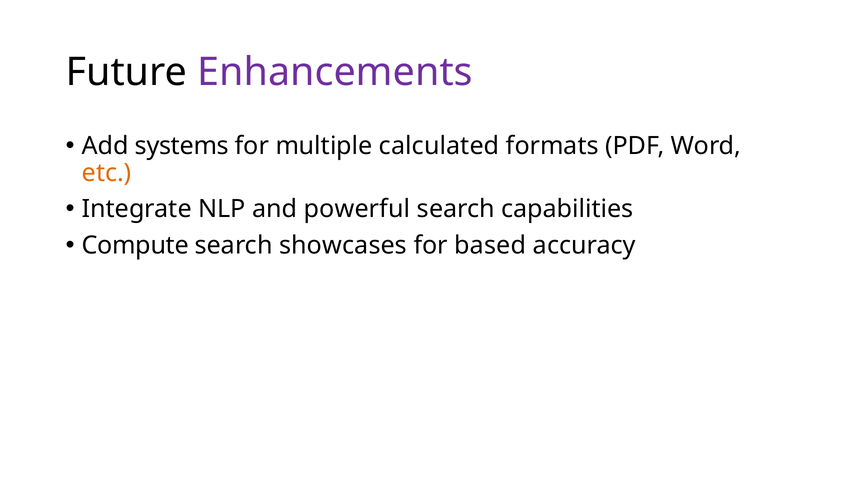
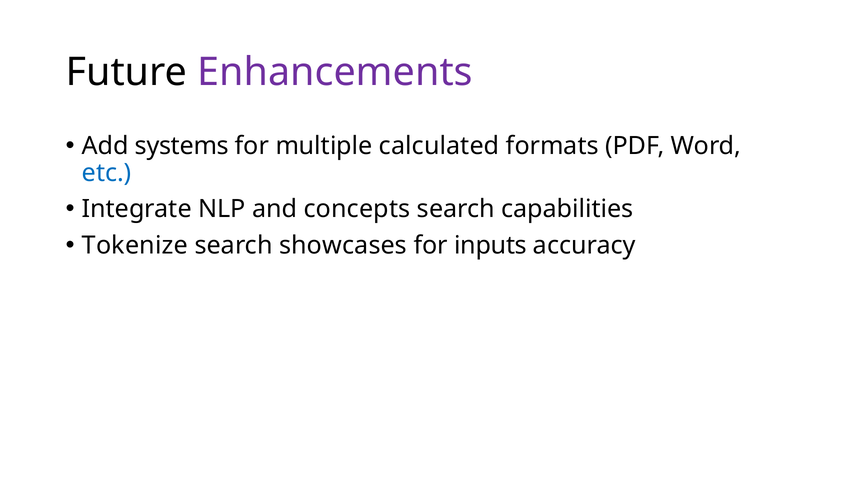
etc colour: orange -> blue
powerful: powerful -> concepts
Compute: Compute -> Tokenize
based: based -> inputs
